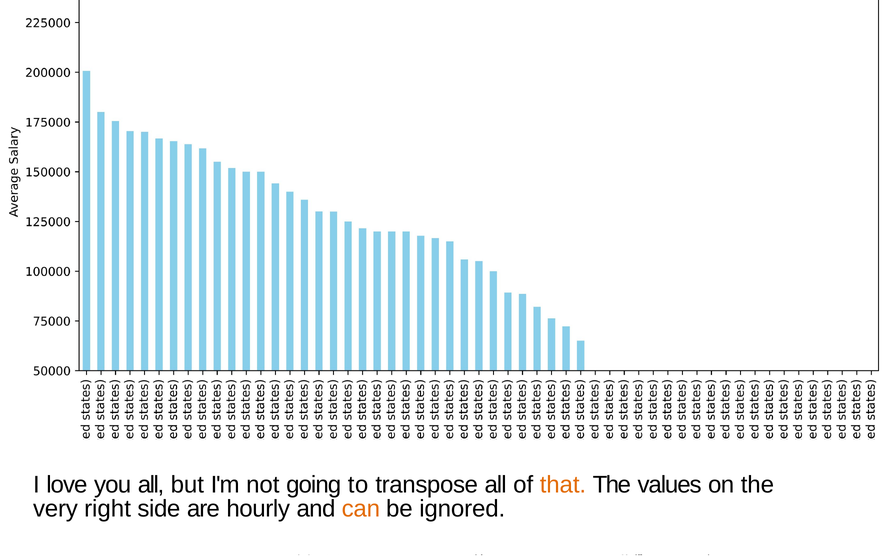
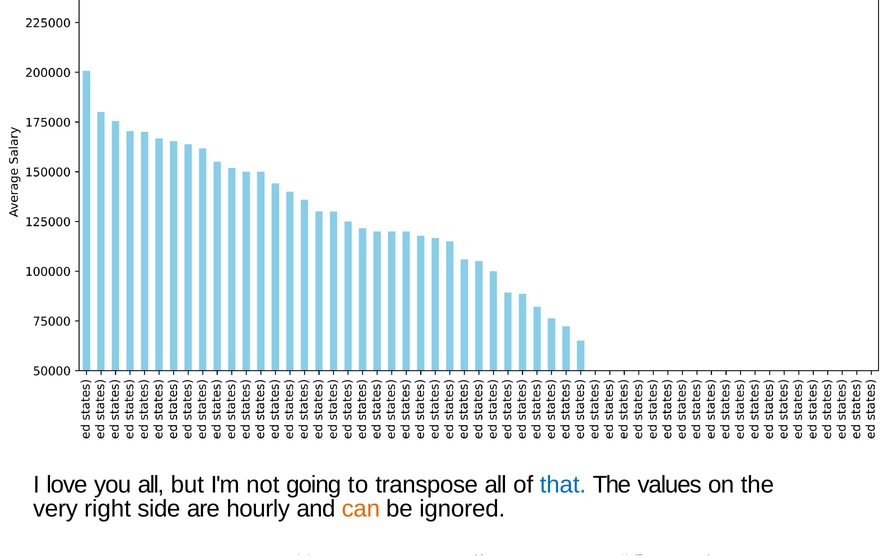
that colour: orange -> blue
